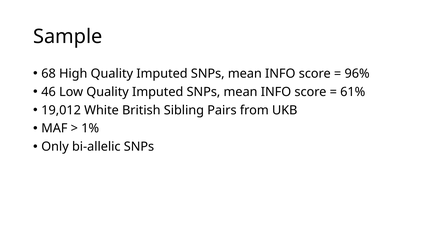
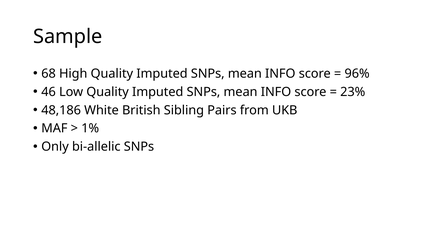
61%: 61% -> 23%
19,012: 19,012 -> 48,186
